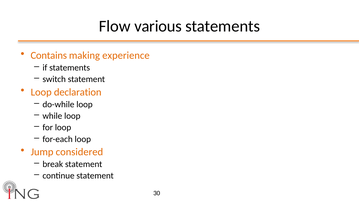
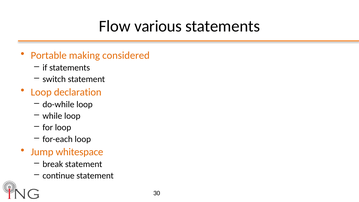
Contains: Contains -> Portable
experience: experience -> considered
considered: considered -> whitespace
